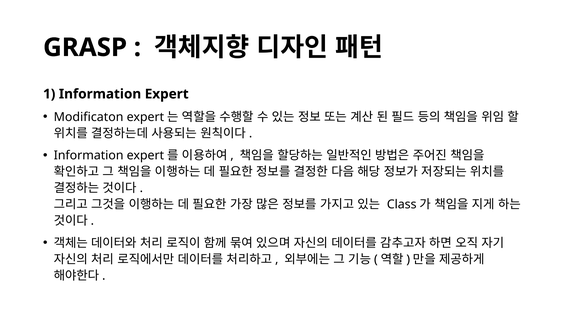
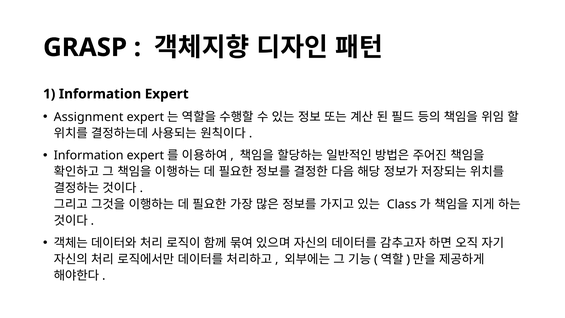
Modificaton: Modificaton -> Assignment
